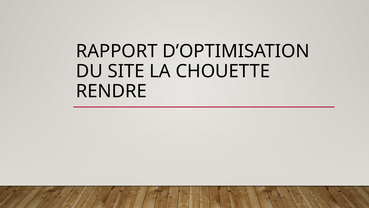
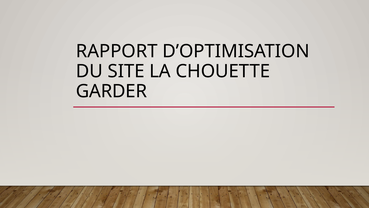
RENDRE: RENDRE -> GARDER
